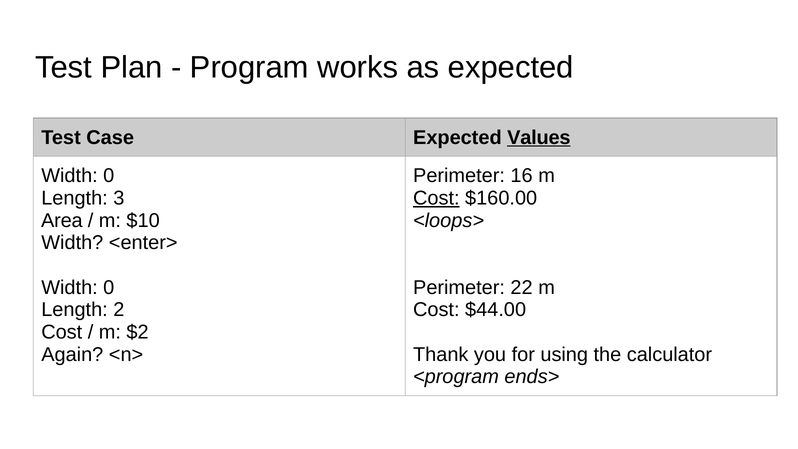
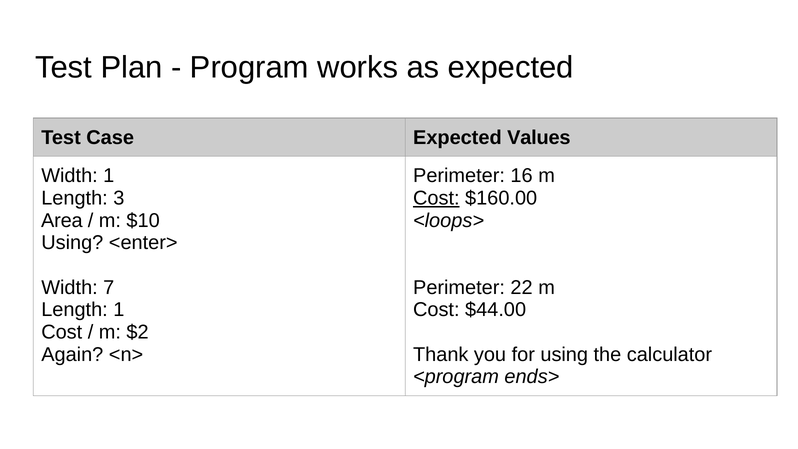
Values underline: present -> none
0 at (109, 176): 0 -> 1
Width at (72, 243): Width -> Using
0 at (109, 287): 0 -> 7
Length 2: 2 -> 1
